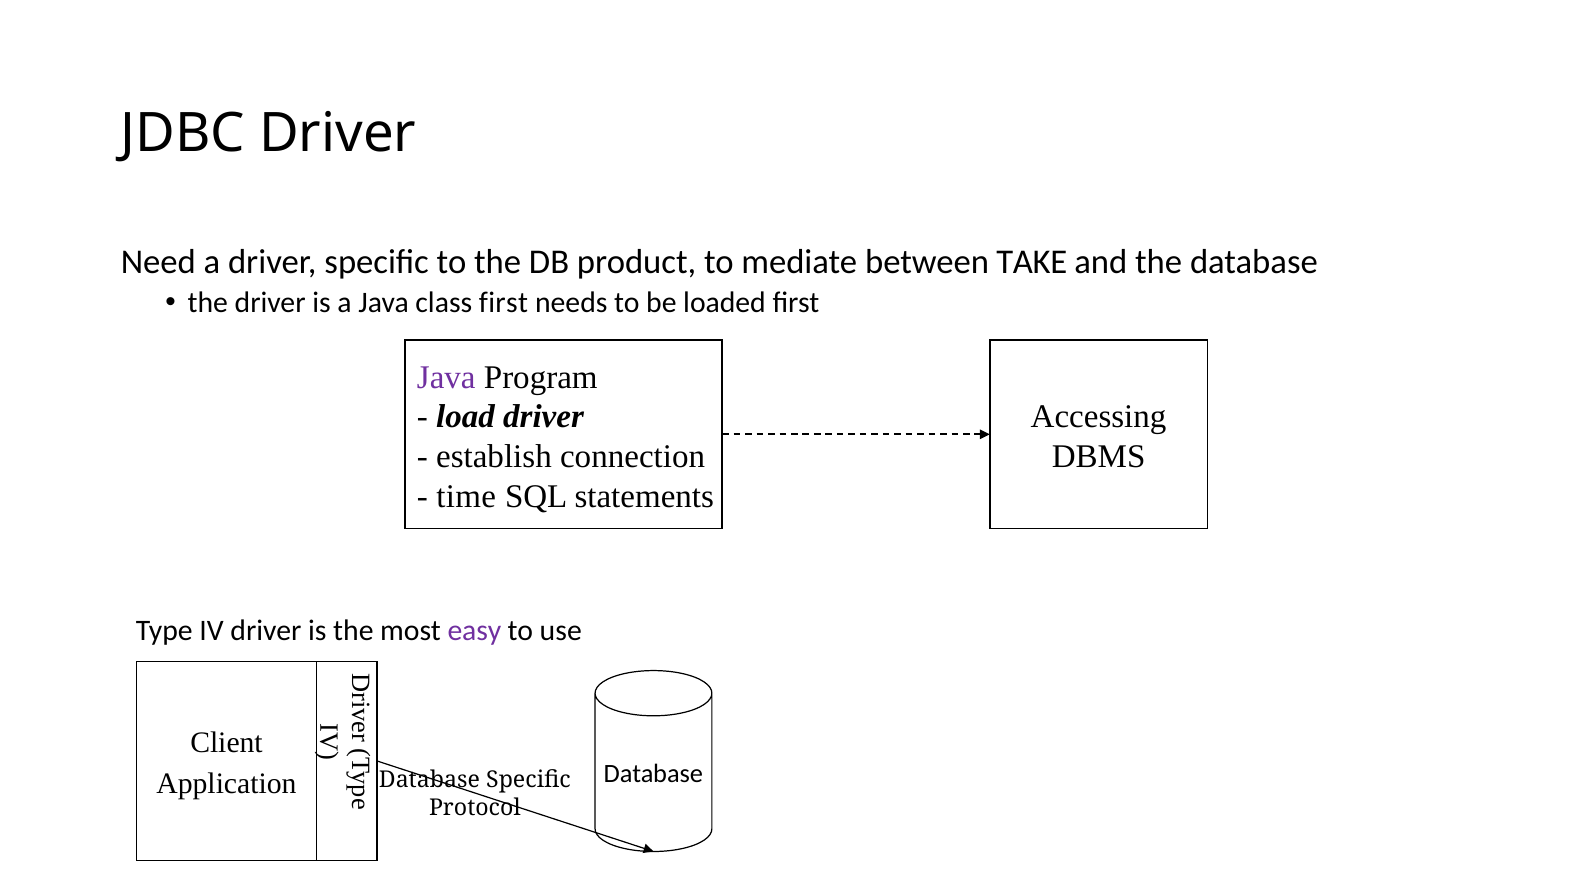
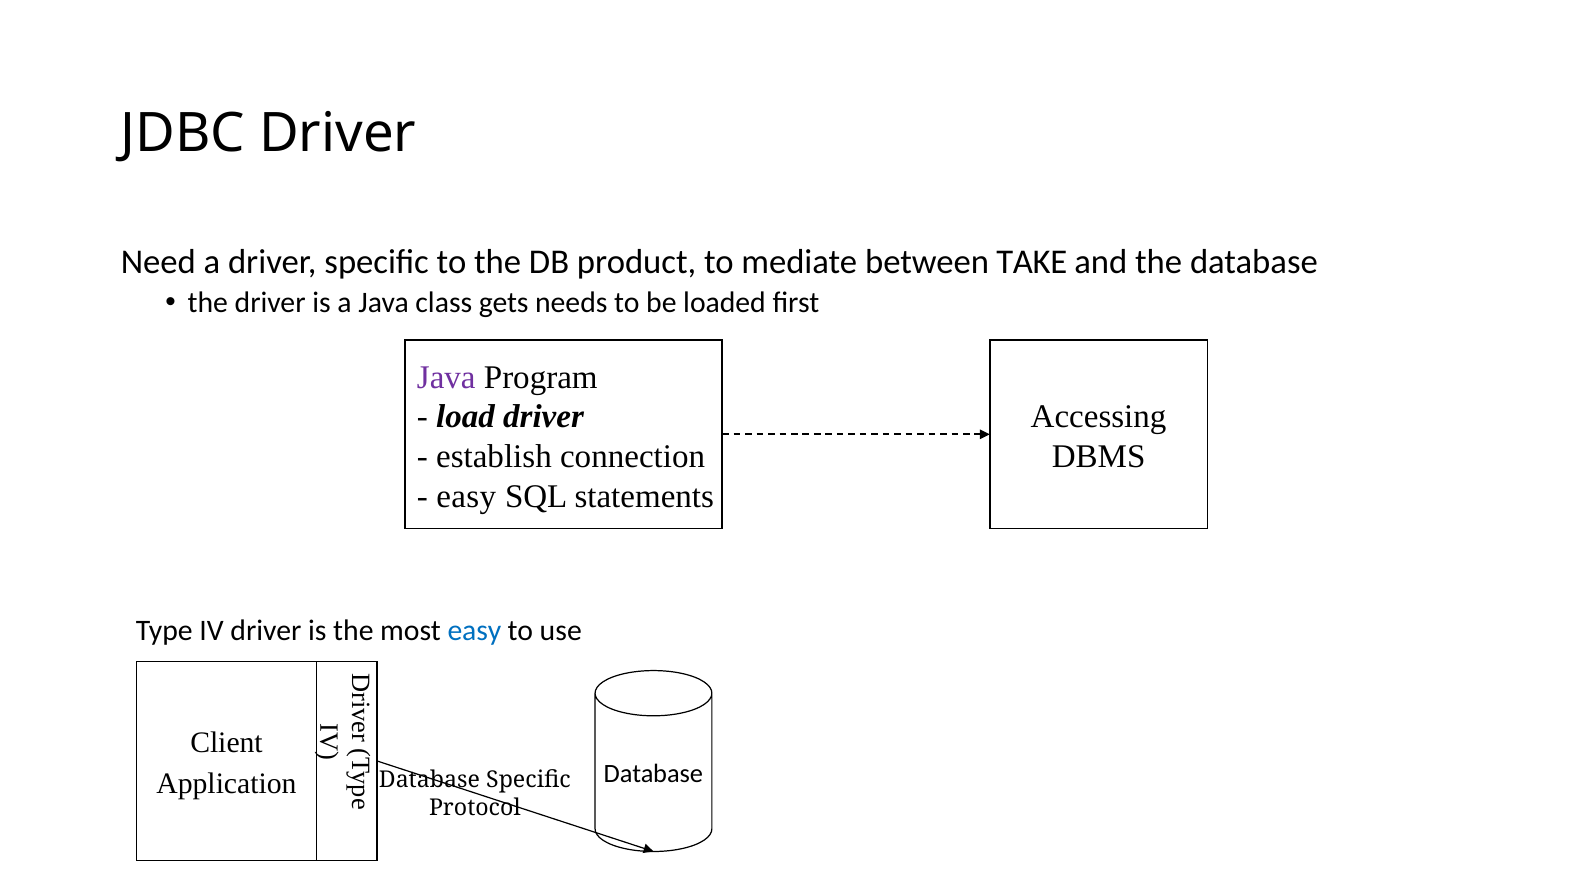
class first: first -> gets
time at (466, 496): time -> easy
easy at (474, 630) colour: purple -> blue
